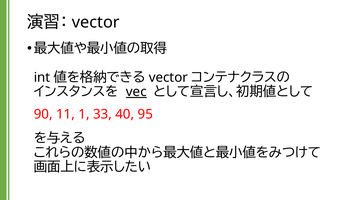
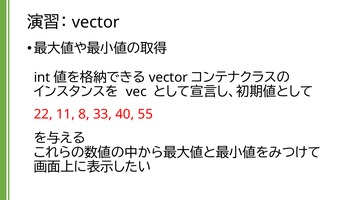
vec underline: present -> none
90: 90 -> 22
1: 1 -> 8
95: 95 -> 55
